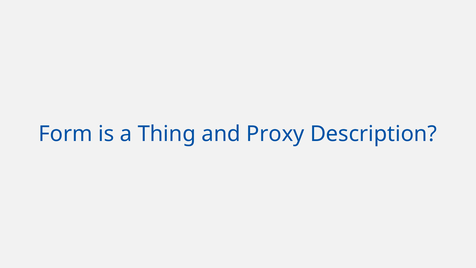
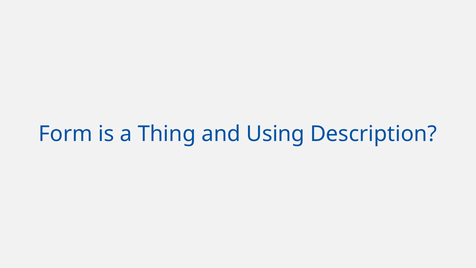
Proxy: Proxy -> Using
